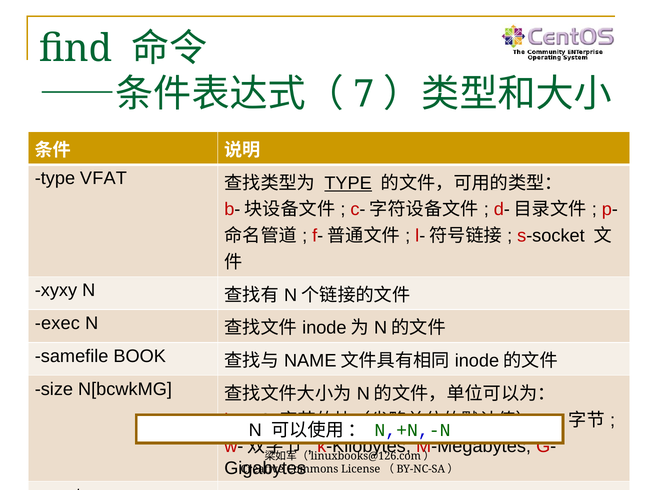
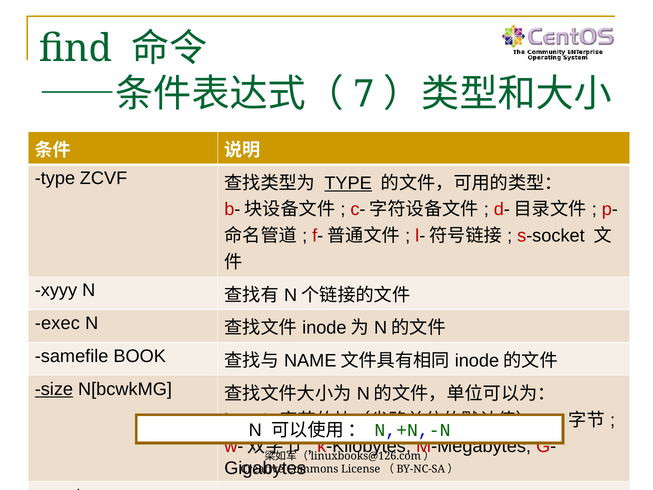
VFAT: VFAT -> ZCVF
xyxy: xyxy -> xyyy
size underline: none -> present
